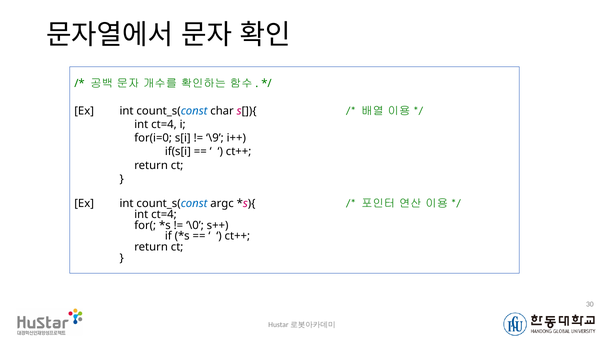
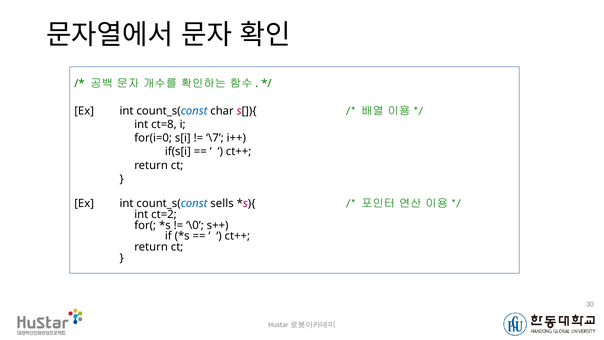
ct=4 at (164, 124): ct=4 -> ct=8
\9: \9 -> \7
argc: argc -> sells
ct=4 at (164, 214): ct=4 -> ct=2
